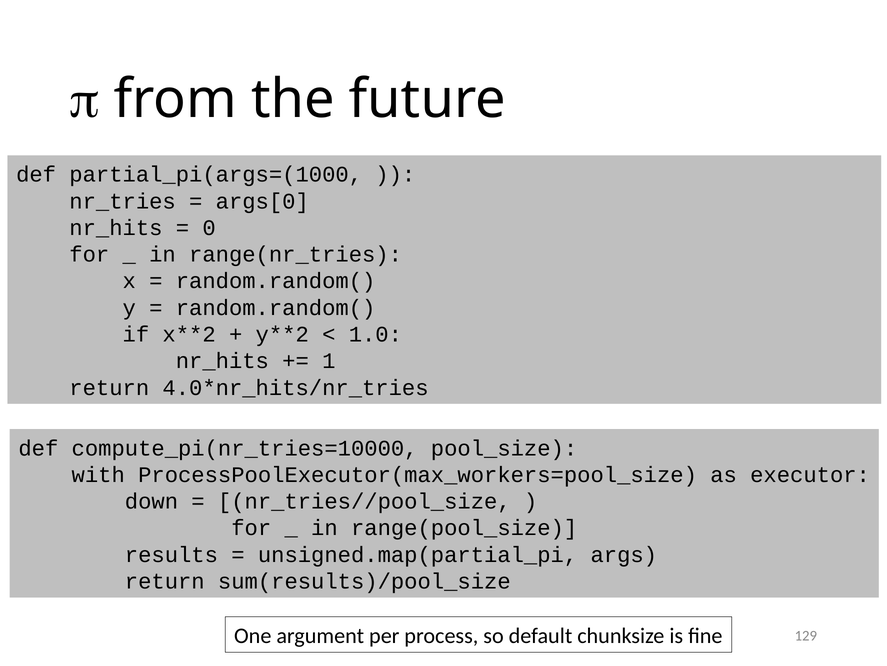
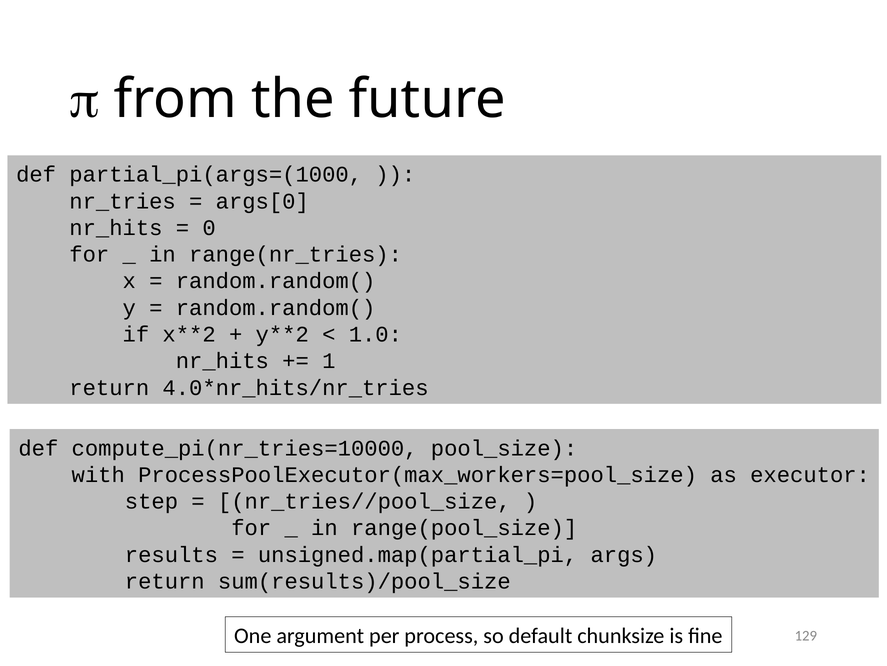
down: down -> step
